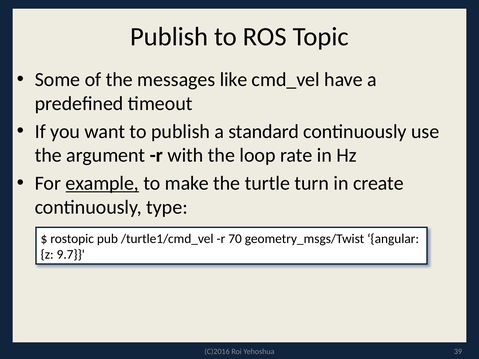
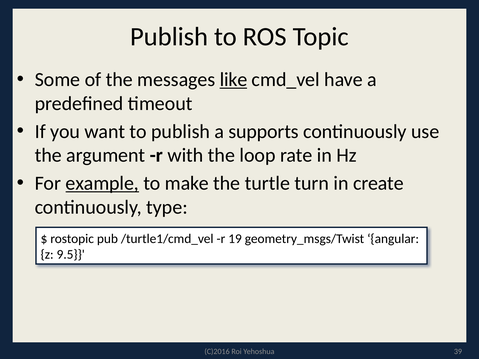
like underline: none -> present
standard: standard -> supports
70: 70 -> 19
9.7: 9.7 -> 9.5
